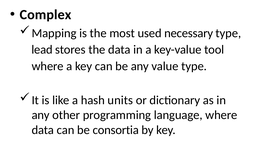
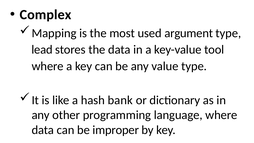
necessary: necessary -> argument
units: units -> bank
consortia: consortia -> improper
